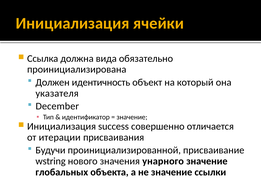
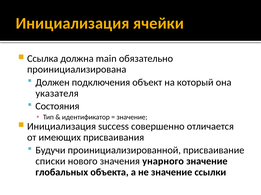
вида: вида -> main
идентичность: идентичность -> подключения
December: December -> Состояния
итерации: итерации -> имеющих
wstring: wstring -> списки
